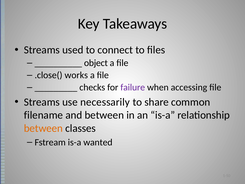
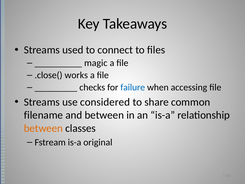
object: object -> magic
failure colour: purple -> blue
necessarily: necessarily -> considered
wanted: wanted -> original
